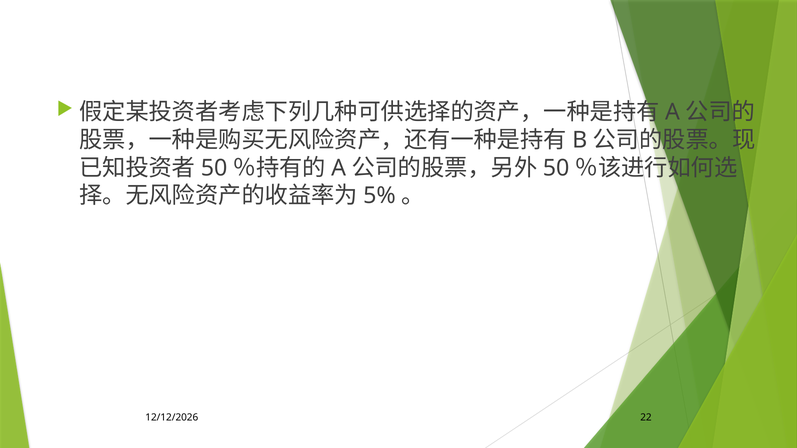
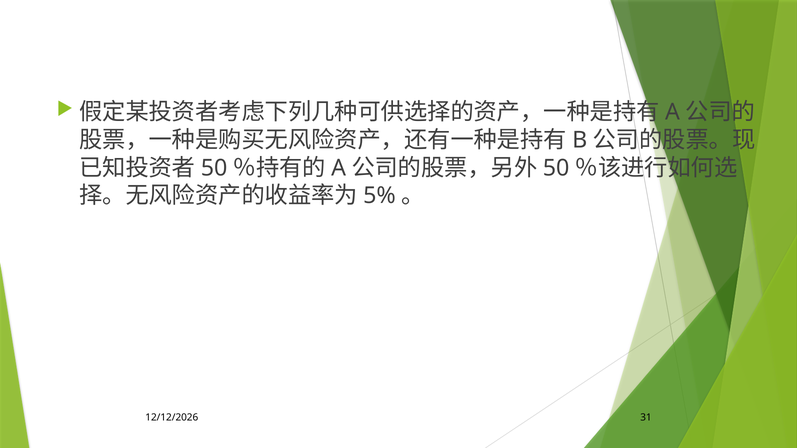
22: 22 -> 31
